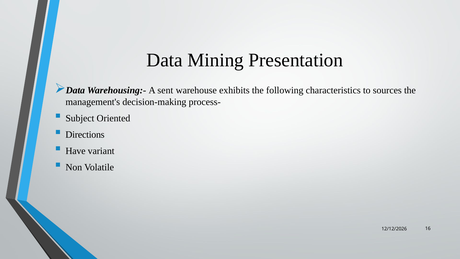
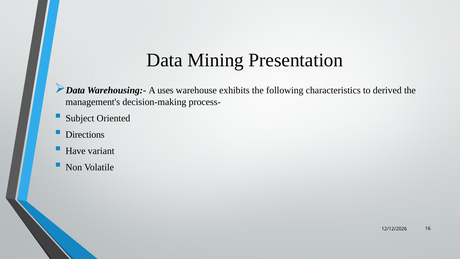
sent: sent -> uses
sources: sources -> derived
